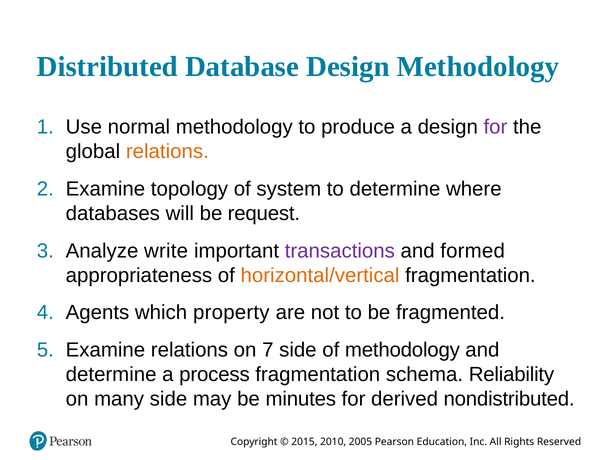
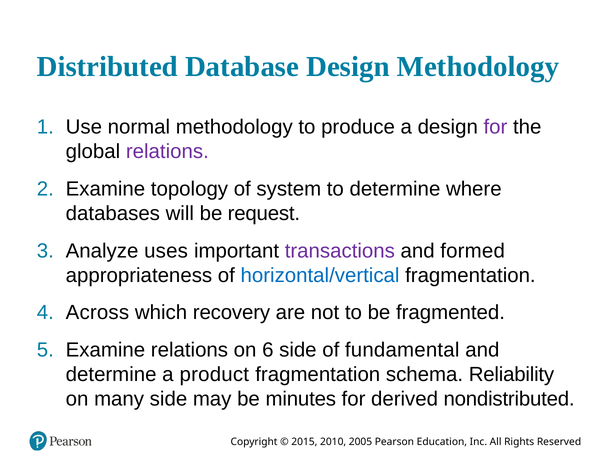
relations at (167, 152) colour: orange -> purple
write: write -> uses
horizontal/vertical colour: orange -> blue
Agents: Agents -> Across
property: property -> recovery
7: 7 -> 6
of methodology: methodology -> fundamental
process: process -> product
